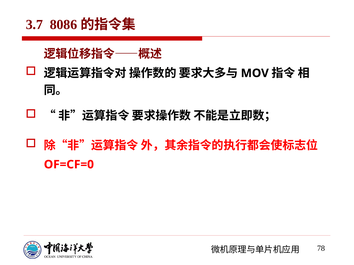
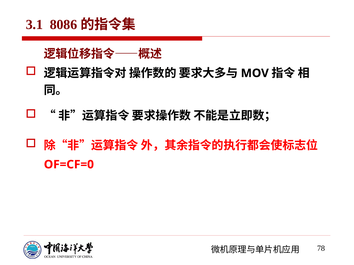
3.7: 3.7 -> 3.1
